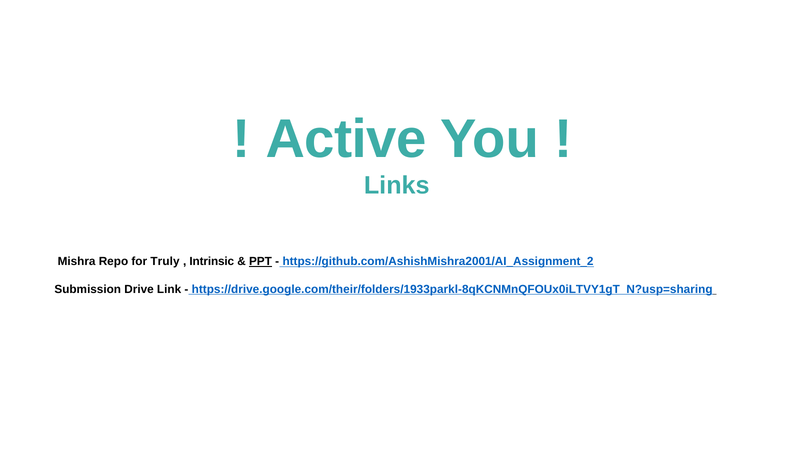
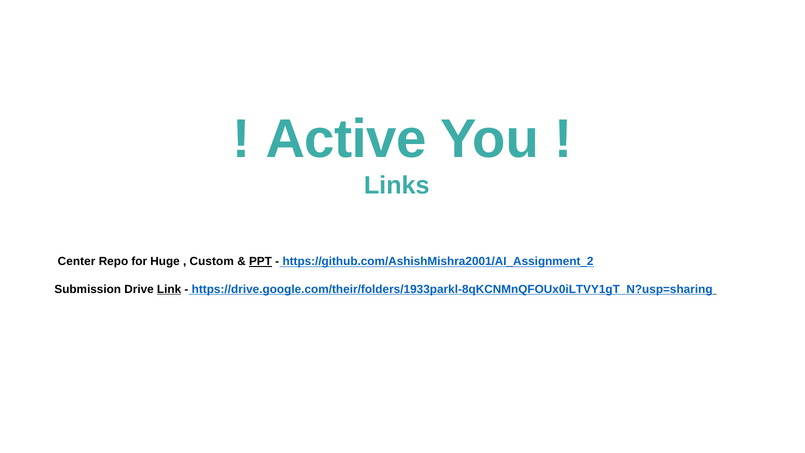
Mishra: Mishra -> Center
Truly: Truly -> Huge
Intrinsic: Intrinsic -> Custom
Link underline: none -> present
